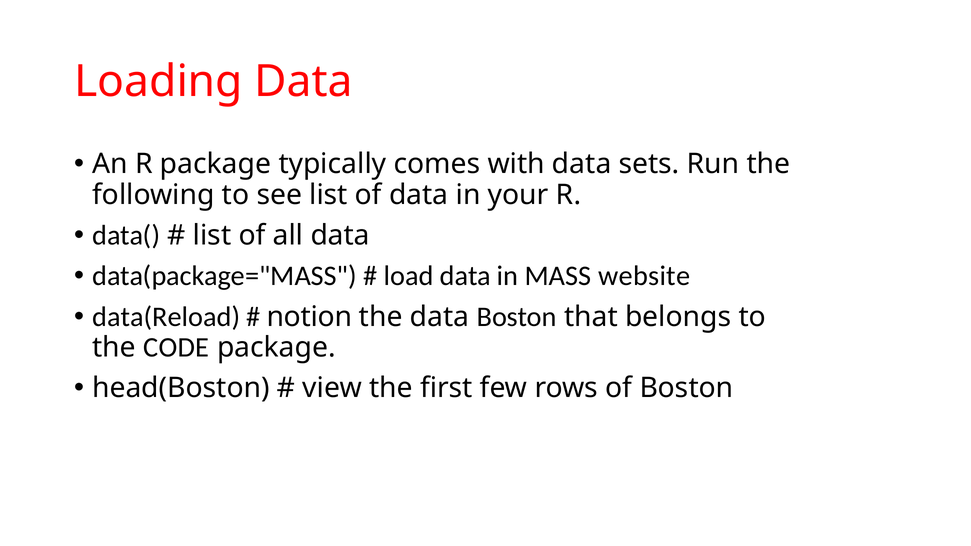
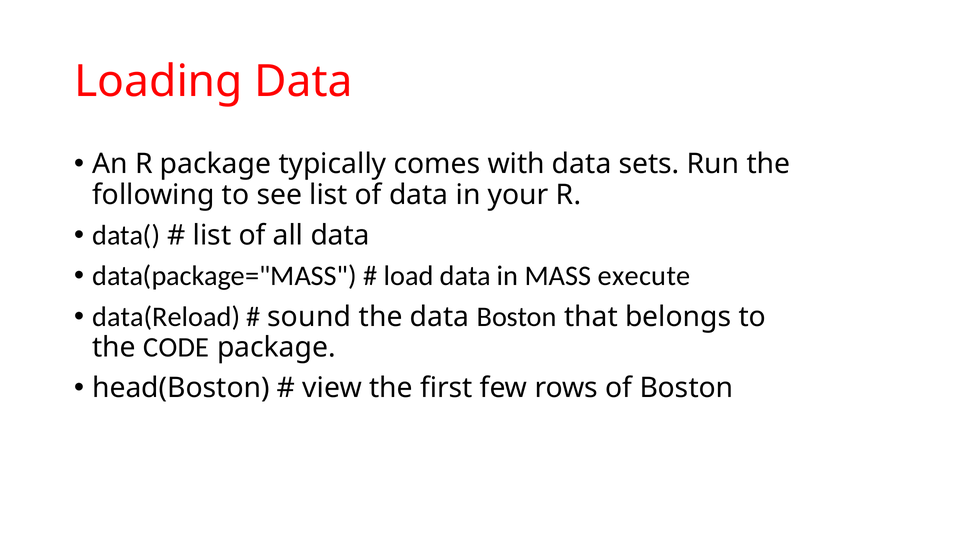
website: website -> execute
notion: notion -> sound
